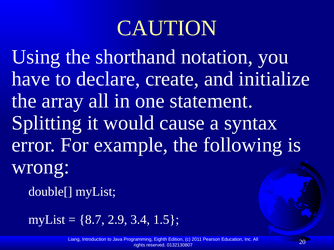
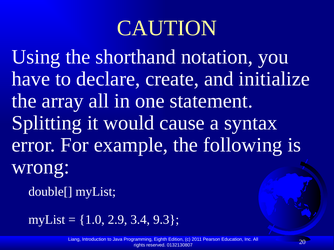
8.7: 8.7 -> 1.0
1.5: 1.5 -> 9.3
